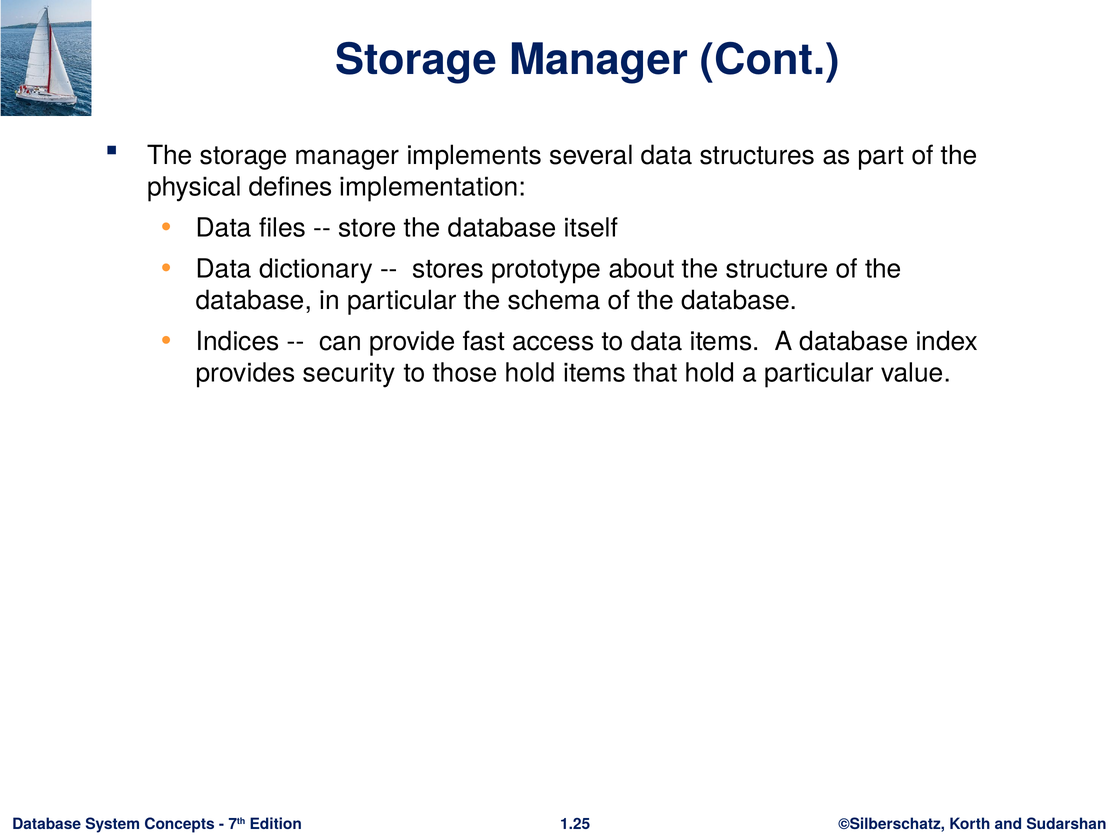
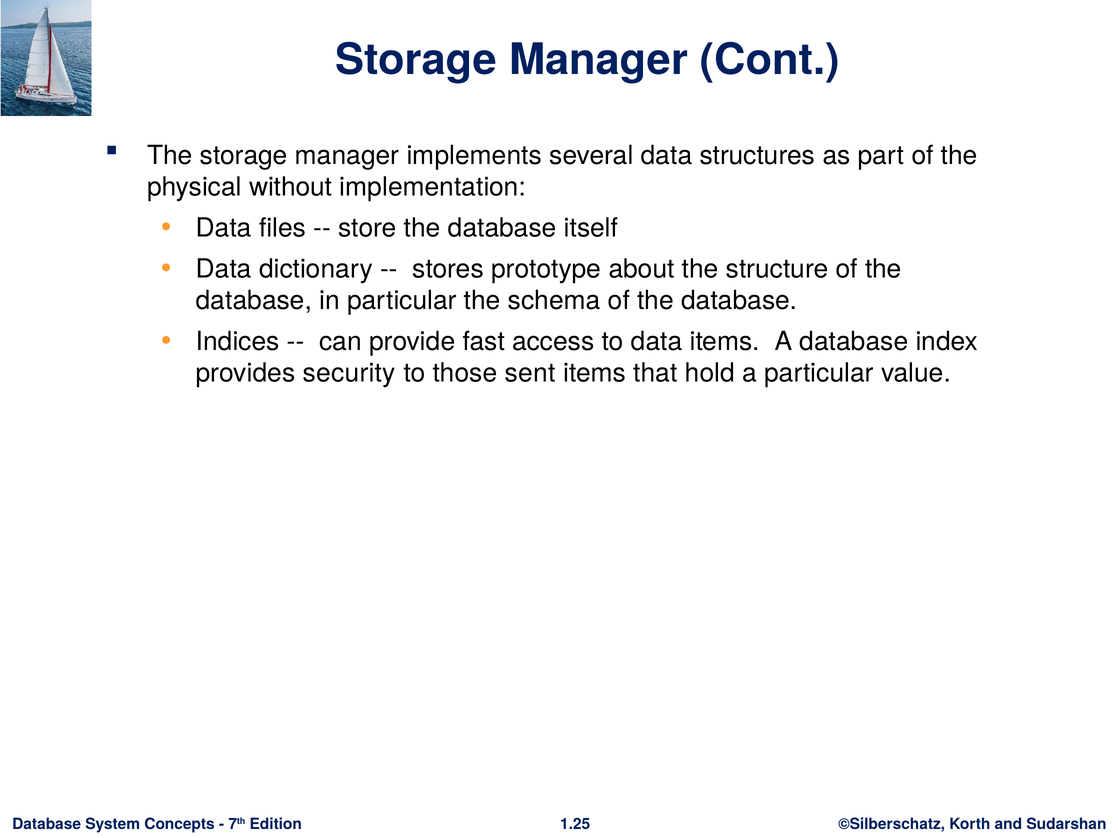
defines: defines -> without
those hold: hold -> sent
